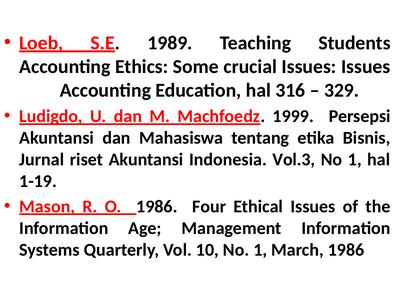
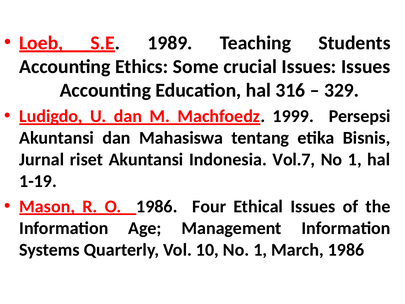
Vol.3: Vol.3 -> Vol.7
